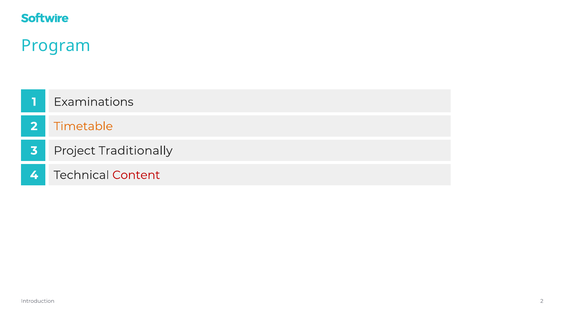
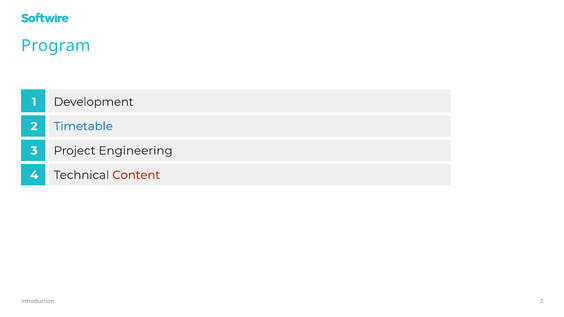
Examinations: Examinations -> Development
Timetable colour: orange -> blue
Traditionally: Traditionally -> Engineering
